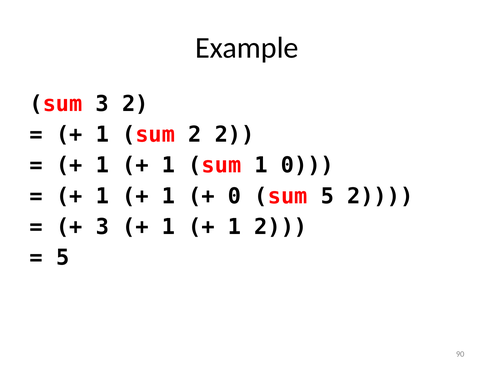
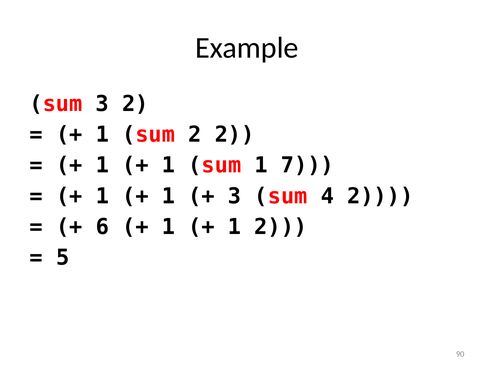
1 0: 0 -> 7
0 at (235, 196): 0 -> 3
sum 5: 5 -> 4
3 at (102, 227): 3 -> 6
